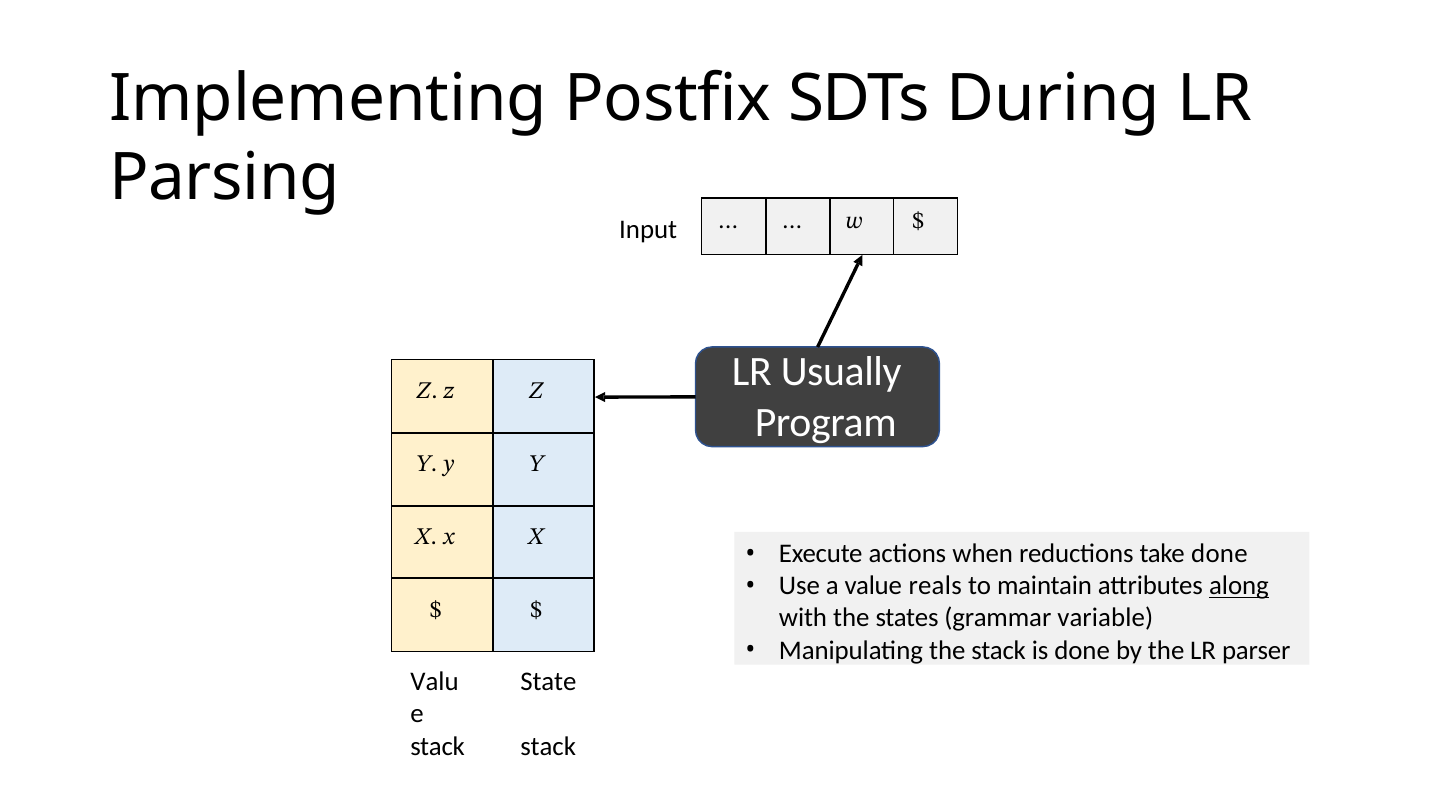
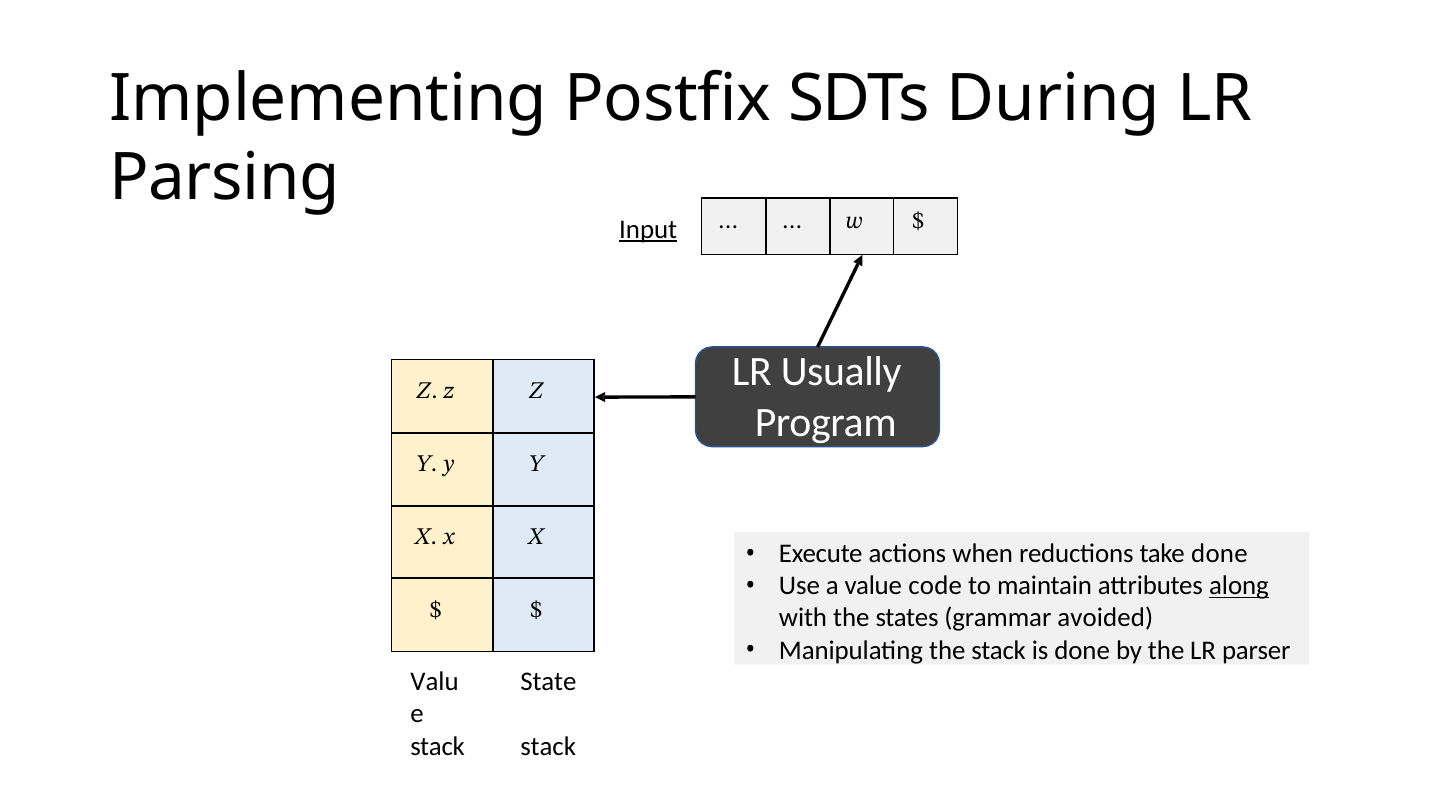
Input underline: none -> present
reals: reals -> code
variable: variable -> avoided
